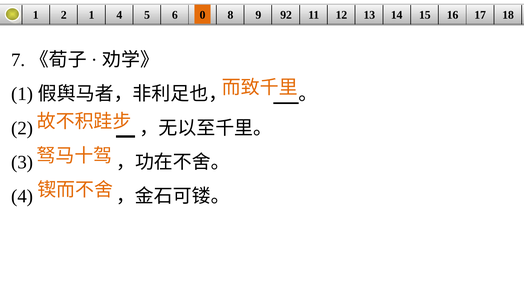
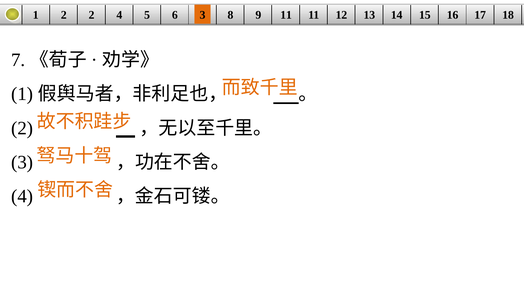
2 1: 1 -> 2
6 0: 0 -> 3
9 92: 92 -> 11
